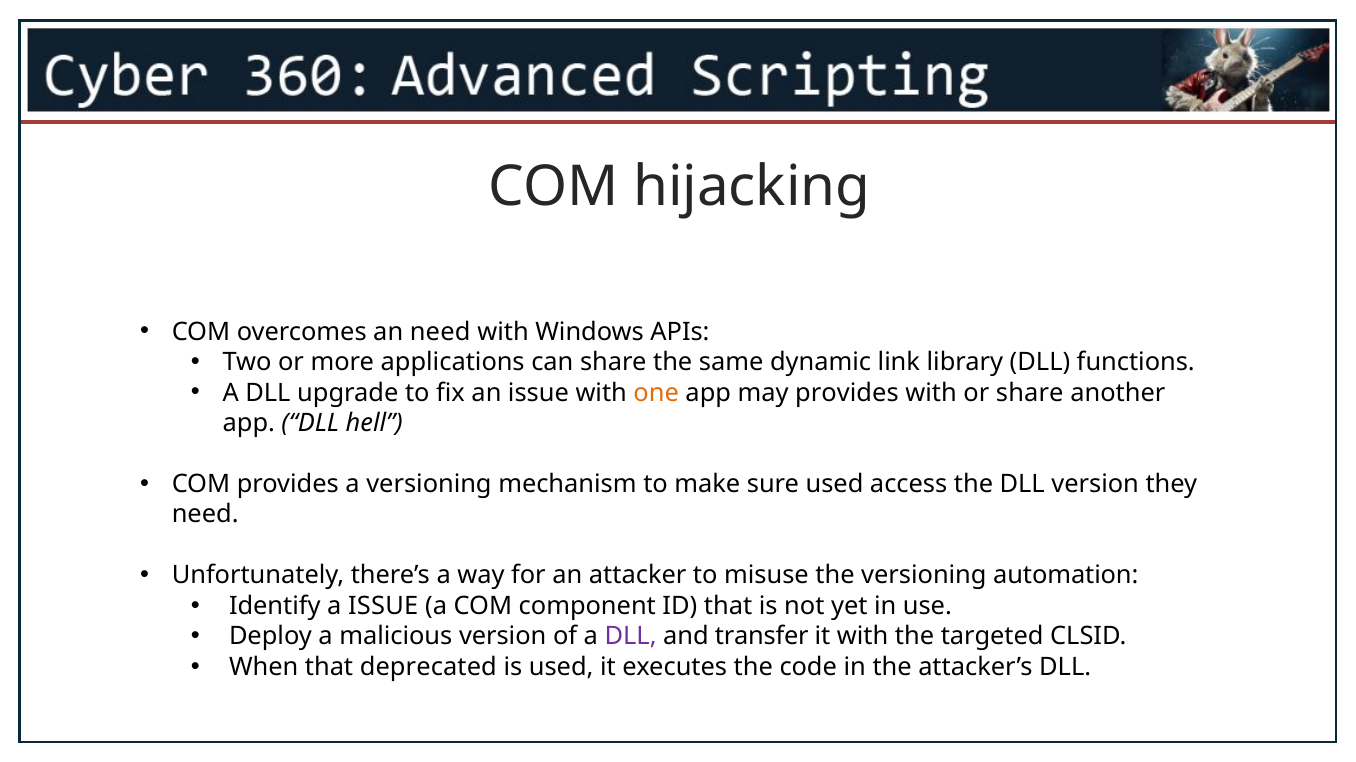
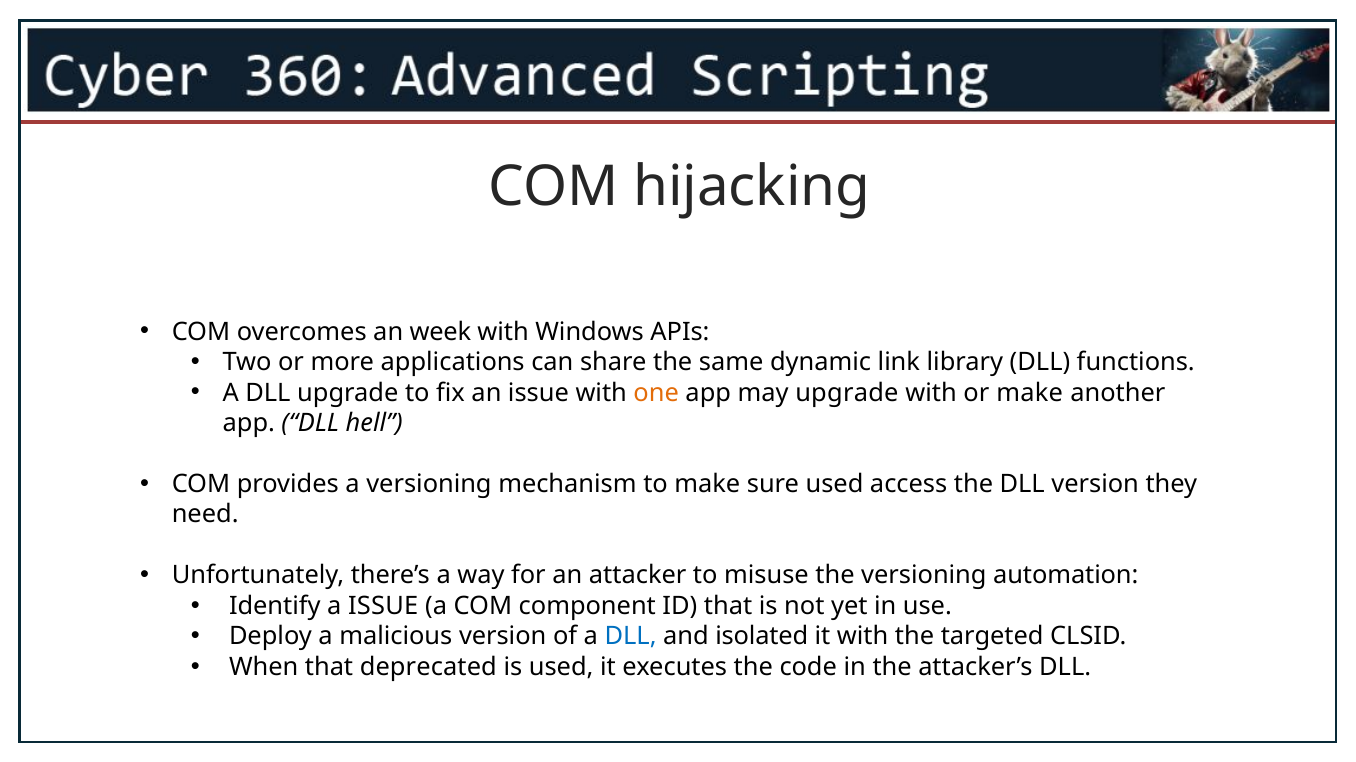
an need: need -> week
may provides: provides -> upgrade
or share: share -> make
DLL at (631, 637) colour: purple -> blue
transfer: transfer -> isolated
